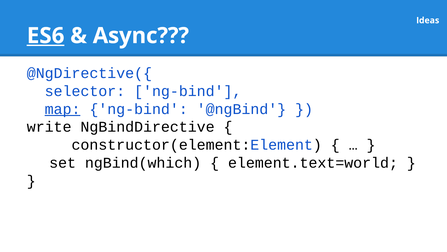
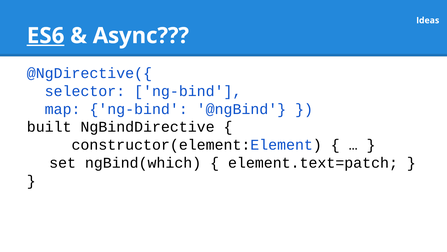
map underline: present -> none
write: write -> built
element.text=world: element.text=world -> element.text=patch
